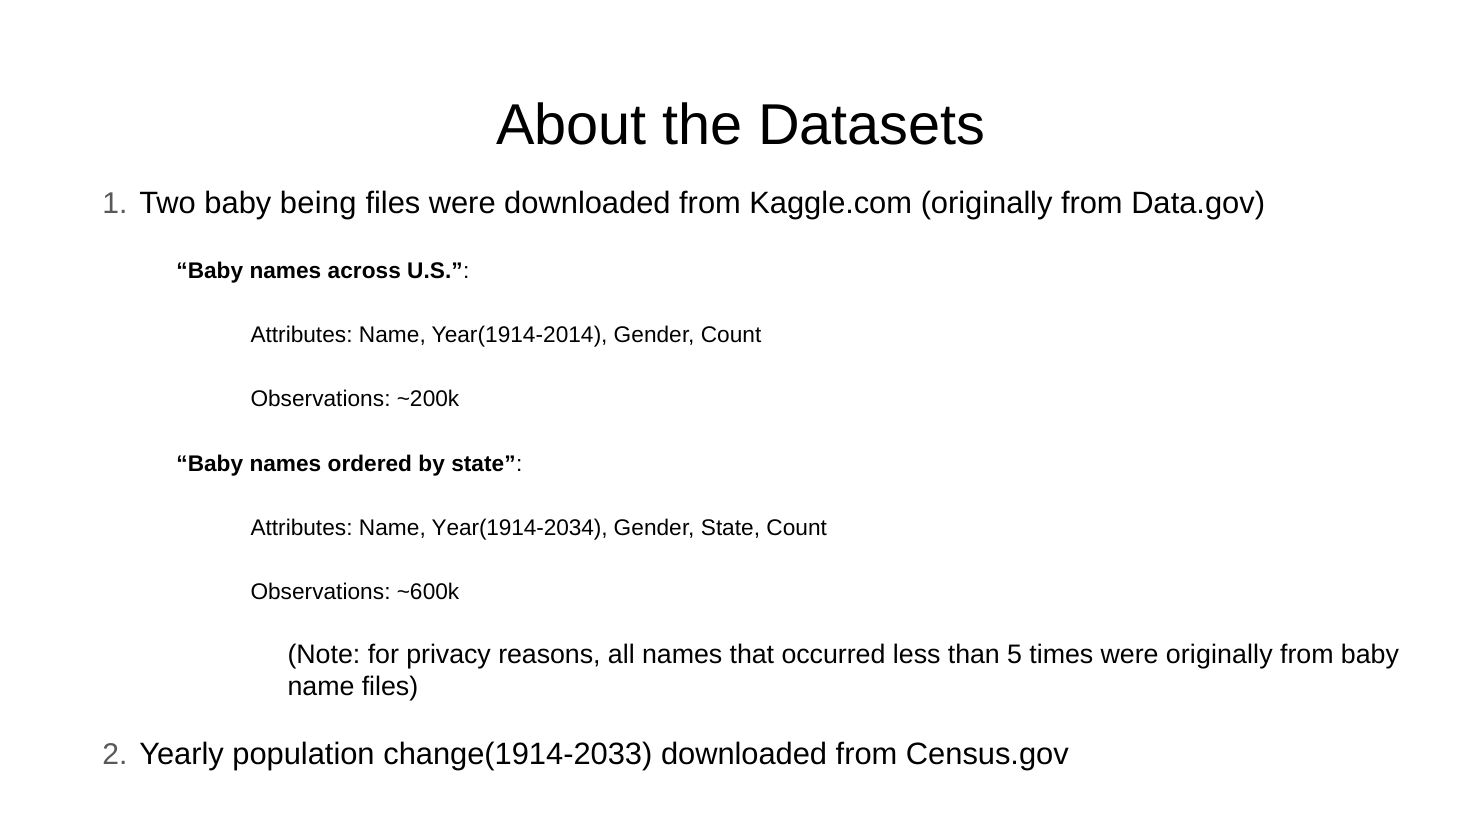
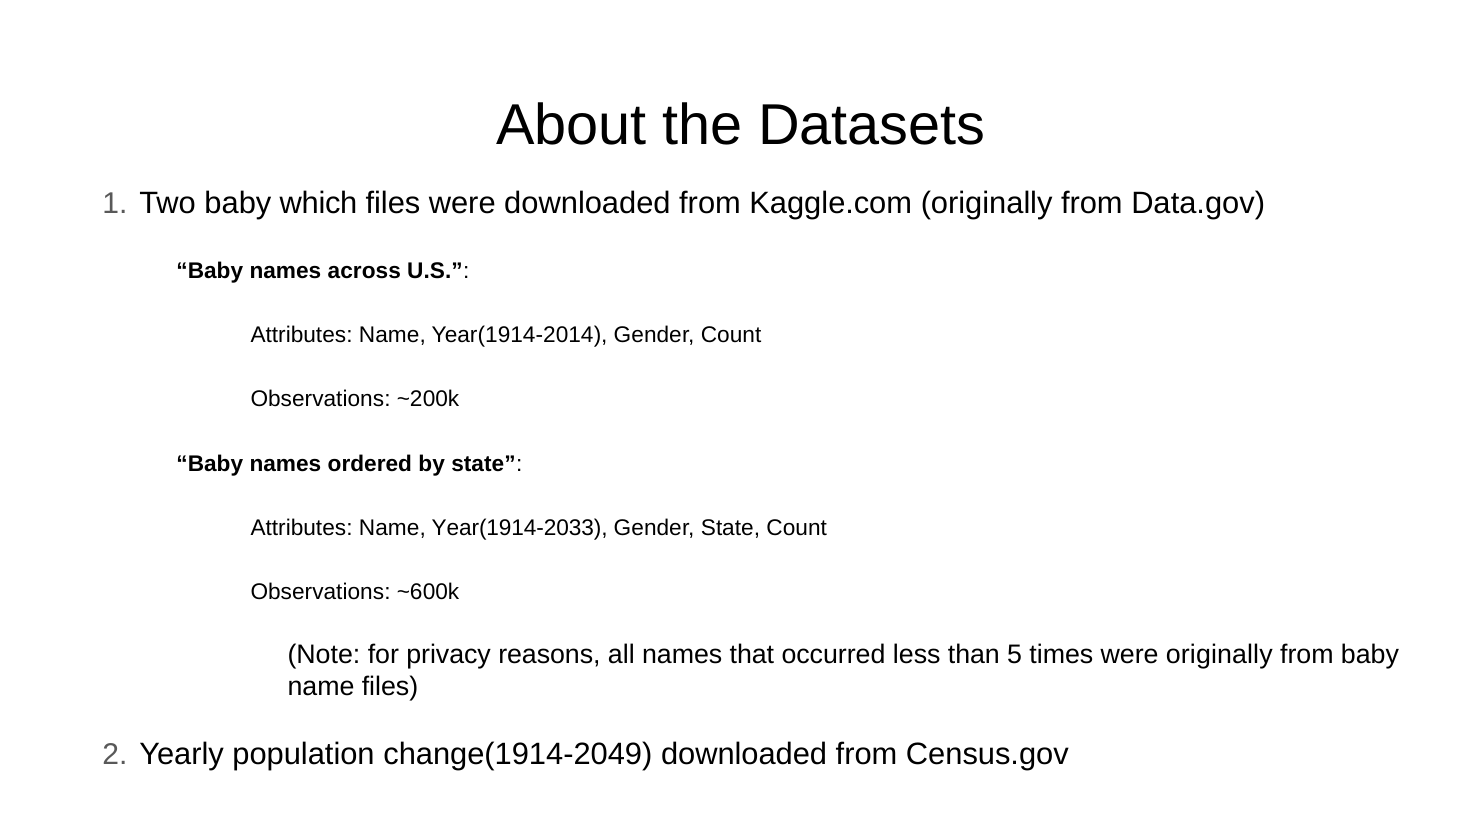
being: being -> which
Year(1914-2034: Year(1914-2034 -> Year(1914-2033
change(1914-2033: change(1914-2033 -> change(1914-2049
